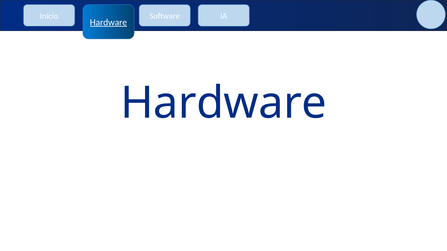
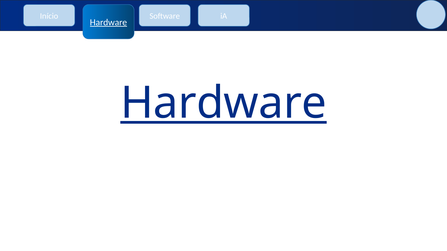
Hardware at (224, 103) underline: none -> present
